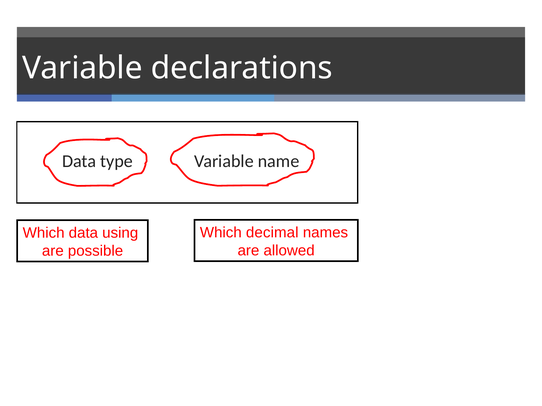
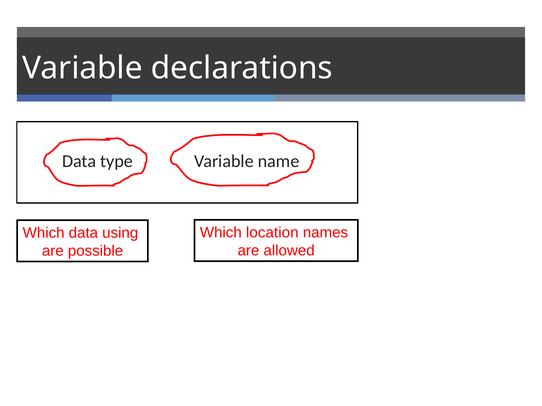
decimal: decimal -> location
